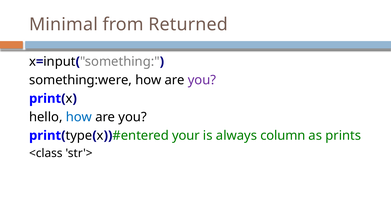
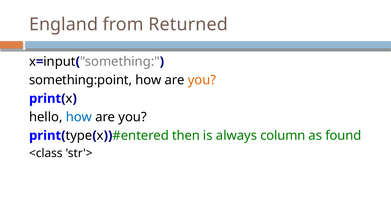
Minimal: Minimal -> England
something:were: something:were -> something:point
you at (202, 80) colour: purple -> orange
your: your -> then
prints: prints -> found
